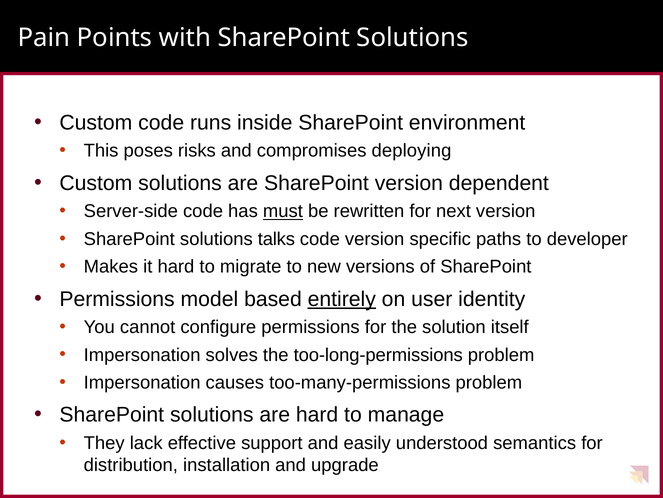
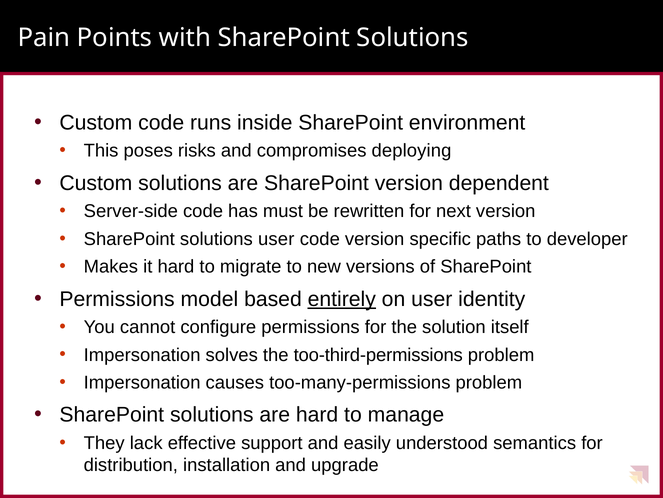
must underline: present -> none
solutions talks: talks -> user
too-long-permissions: too-long-permissions -> too-third-permissions
